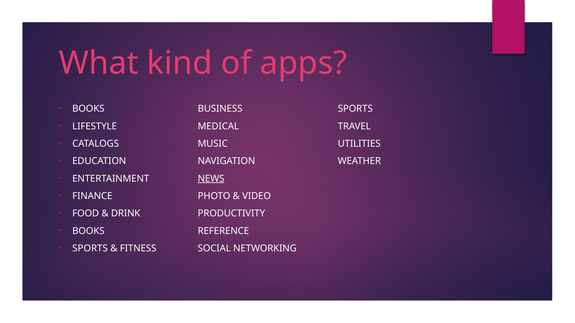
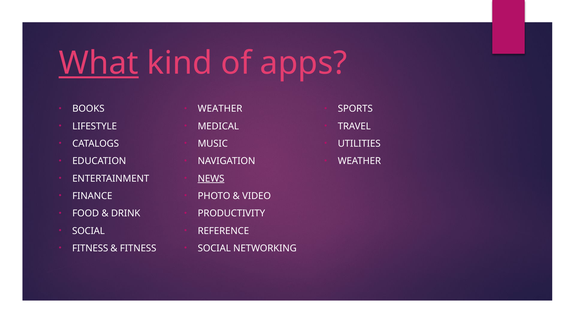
What underline: none -> present
BUSINESS at (220, 109): BUSINESS -> WEATHER
BOOKS at (88, 231): BOOKS -> SOCIAL
SPORTS at (90, 249): SPORTS -> FITNESS
